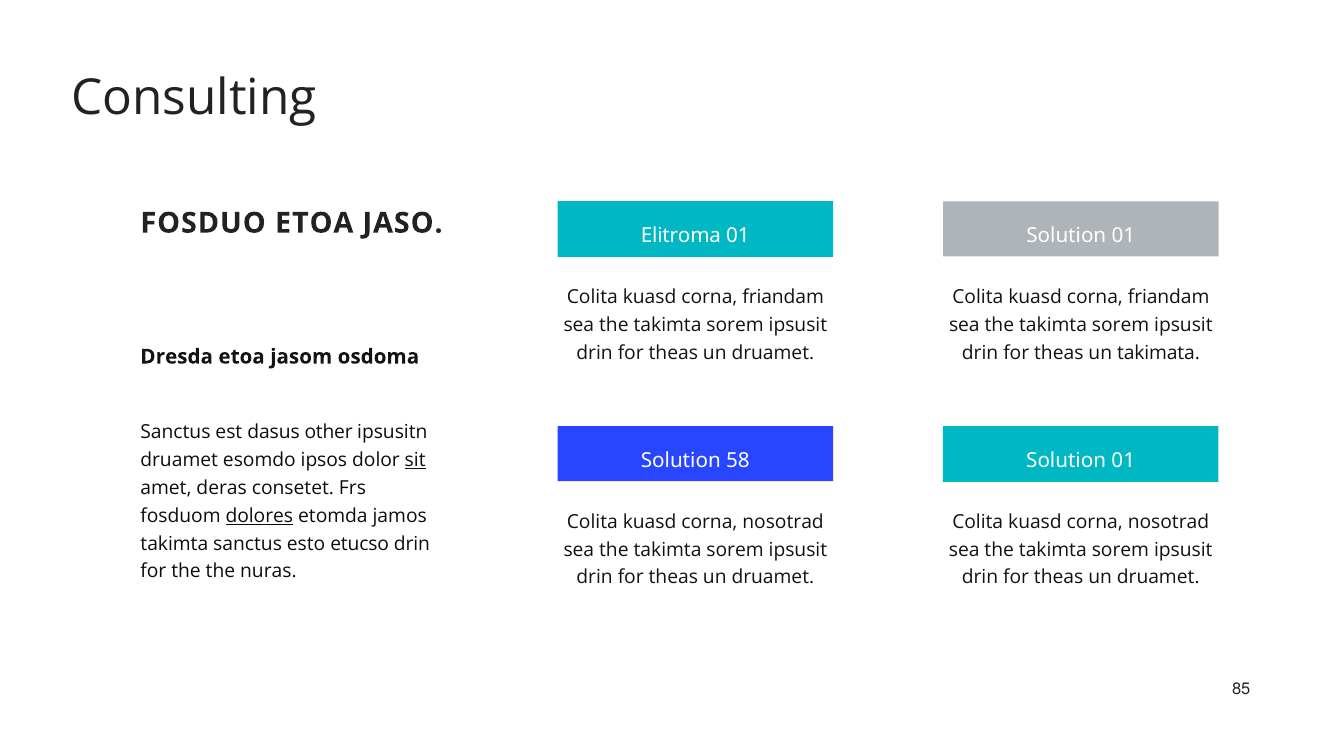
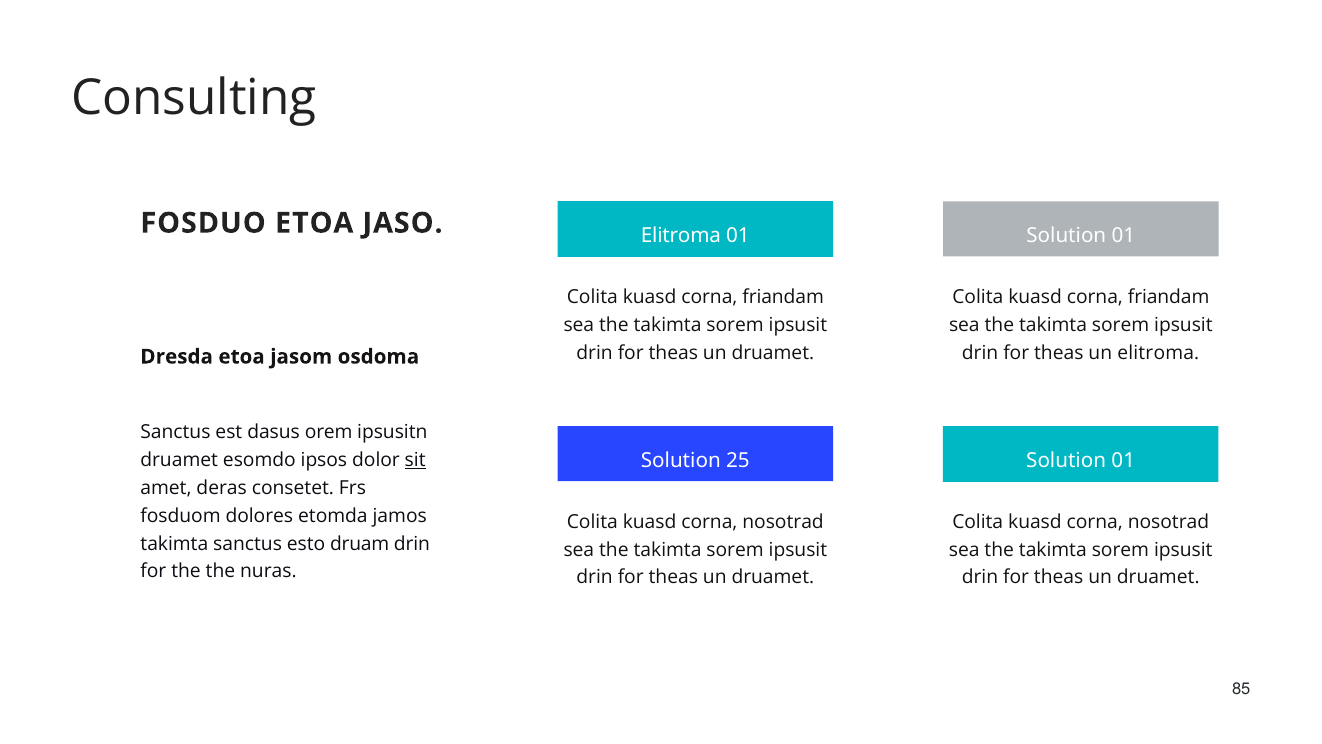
un takimata: takimata -> elitroma
other: other -> orem
58: 58 -> 25
dolores underline: present -> none
etucso: etucso -> druam
